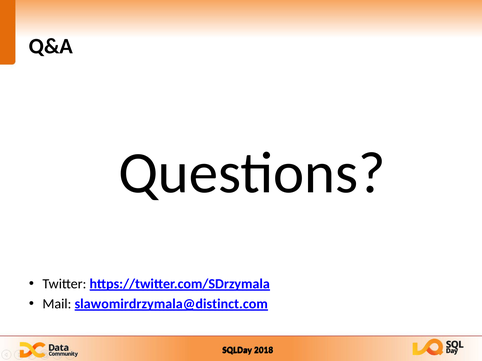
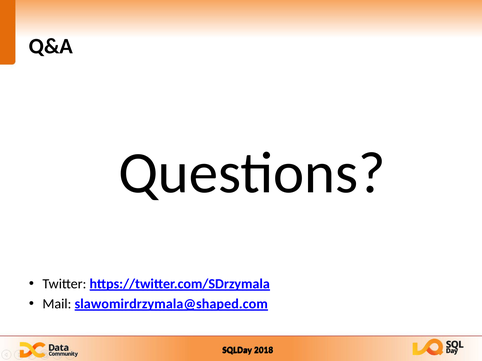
slawomirdrzymala@distinct.com: slawomirdrzymala@distinct.com -> slawomirdrzymala@shaped.com
